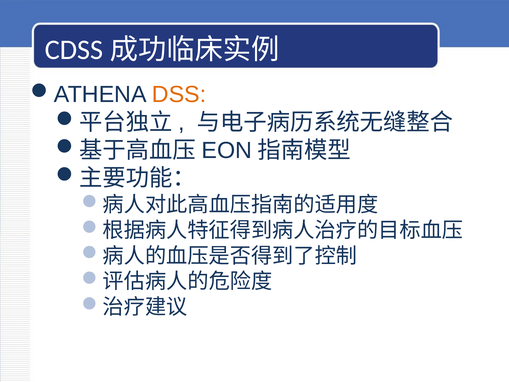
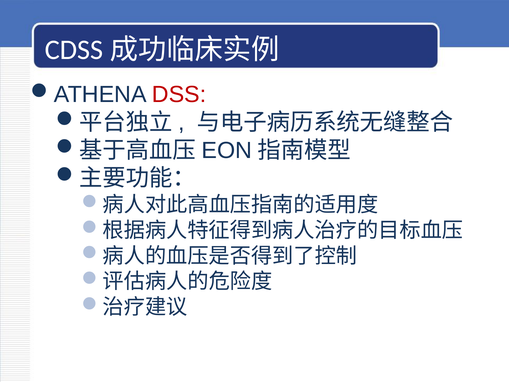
DSS colour: orange -> red
